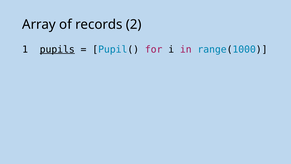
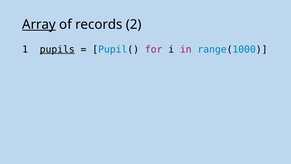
Array underline: none -> present
